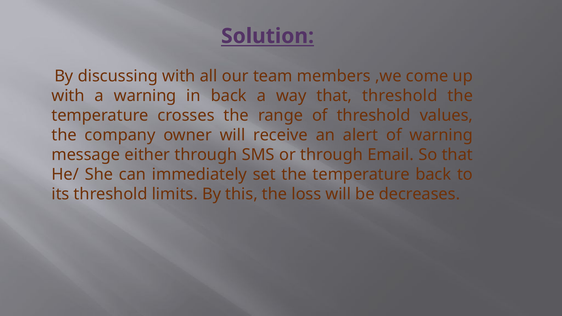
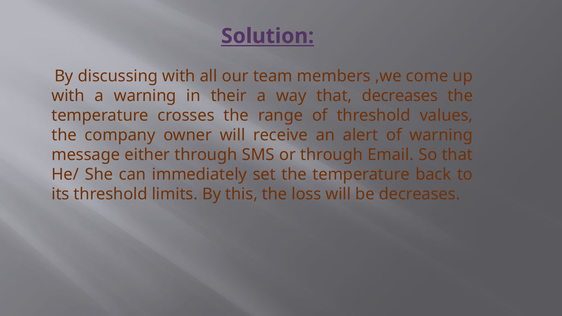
in back: back -> their
that threshold: threshold -> decreases
